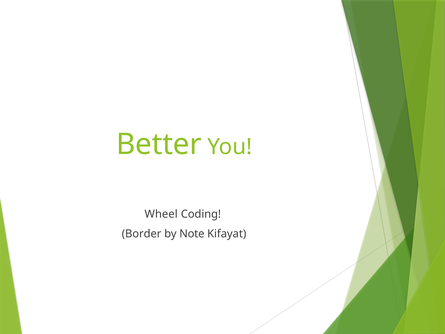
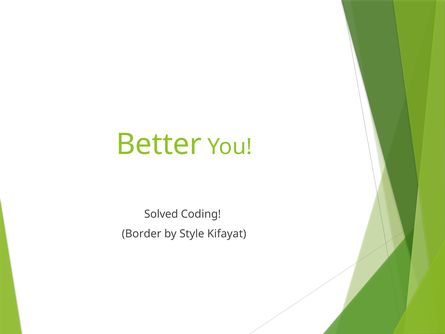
Wheel: Wheel -> Solved
Note: Note -> Style
